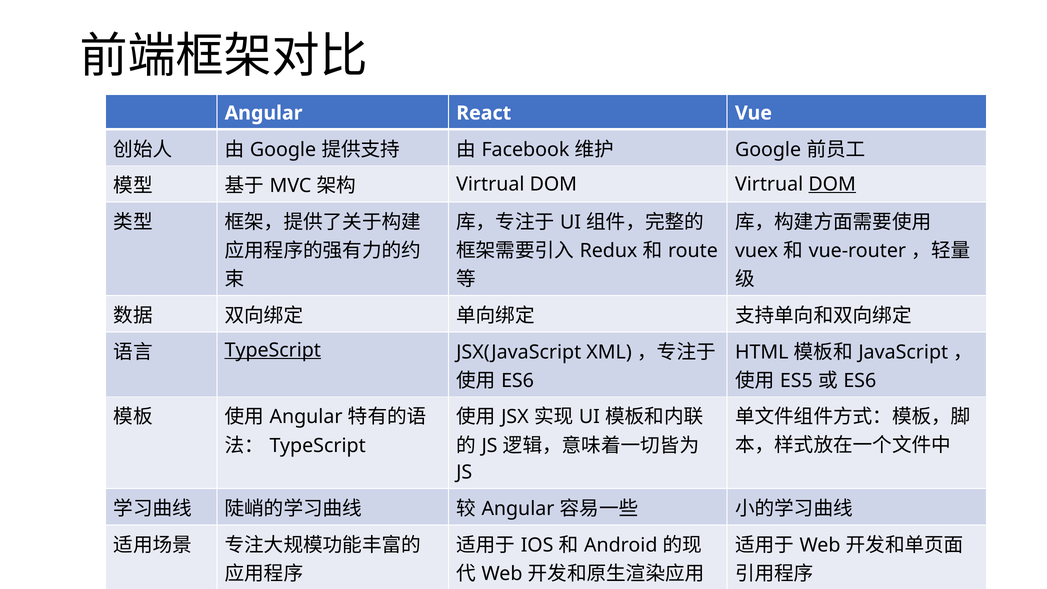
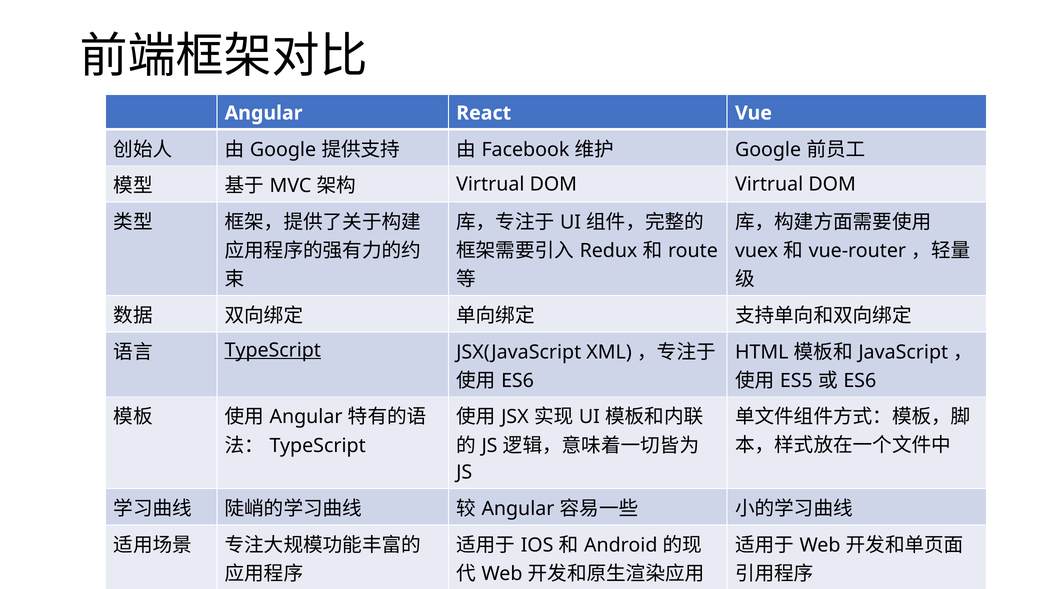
DOM at (832, 184) underline: present -> none
